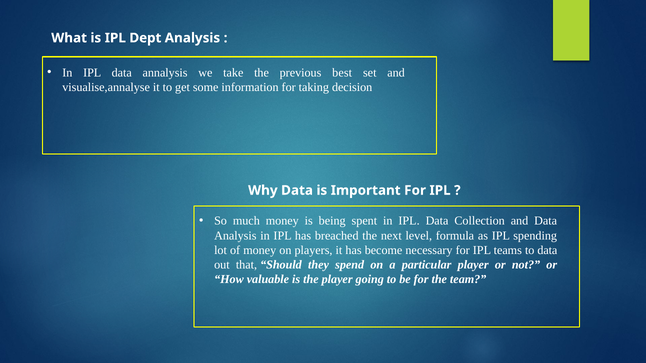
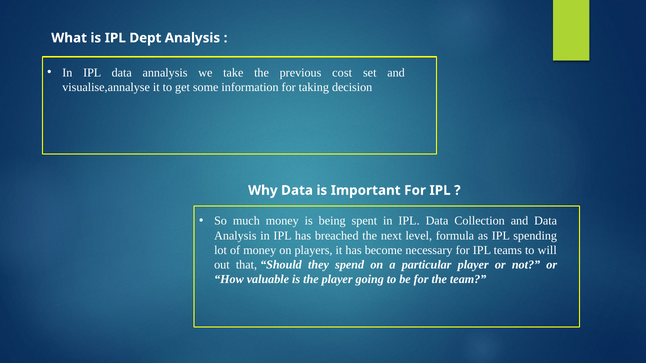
best: best -> cost
to data: data -> will
